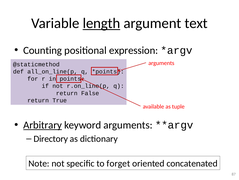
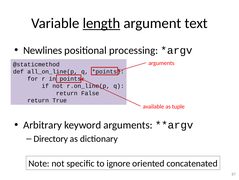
Counting: Counting -> Newlines
expression: expression -> processing
Arbitrary underline: present -> none
forget: forget -> ignore
